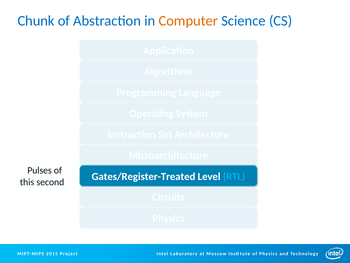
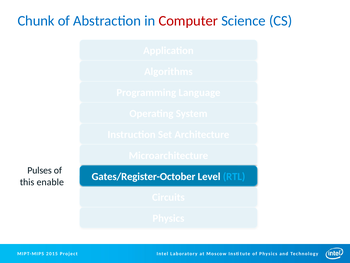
Computer colour: orange -> red
Gates/Register-Treated: Gates/Register-Treated -> Gates/Register-October
second: second -> enable
